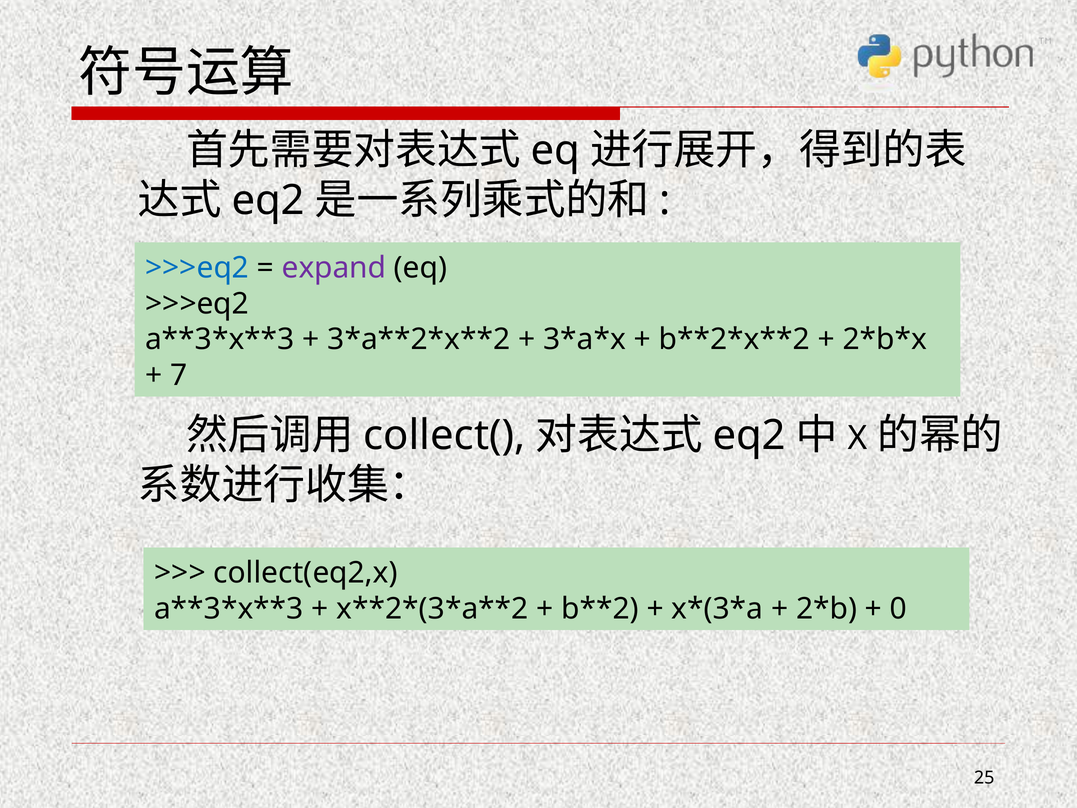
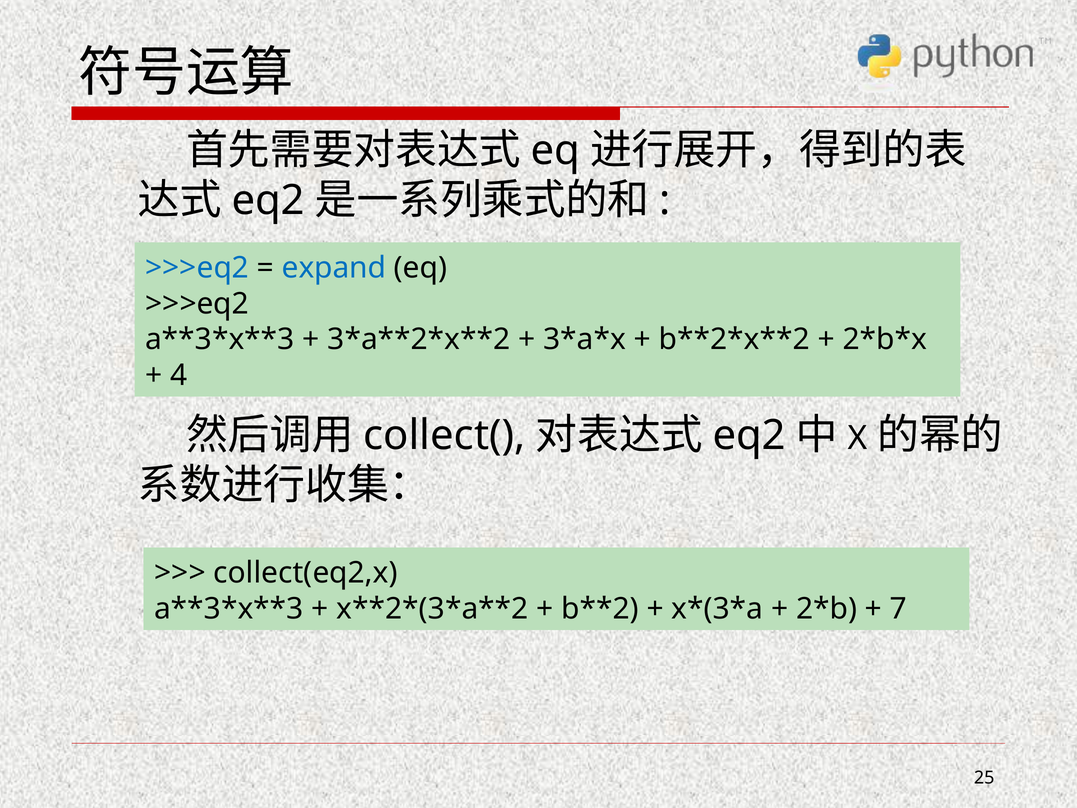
expand colour: purple -> blue
7: 7 -> 4
0: 0 -> 7
